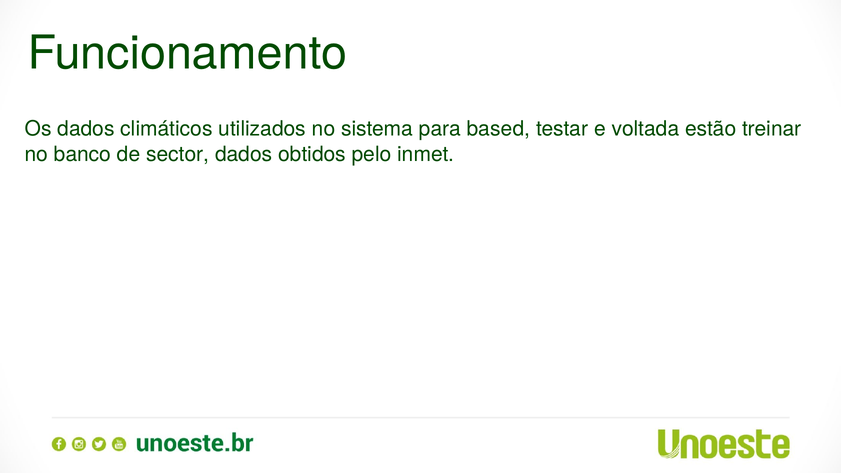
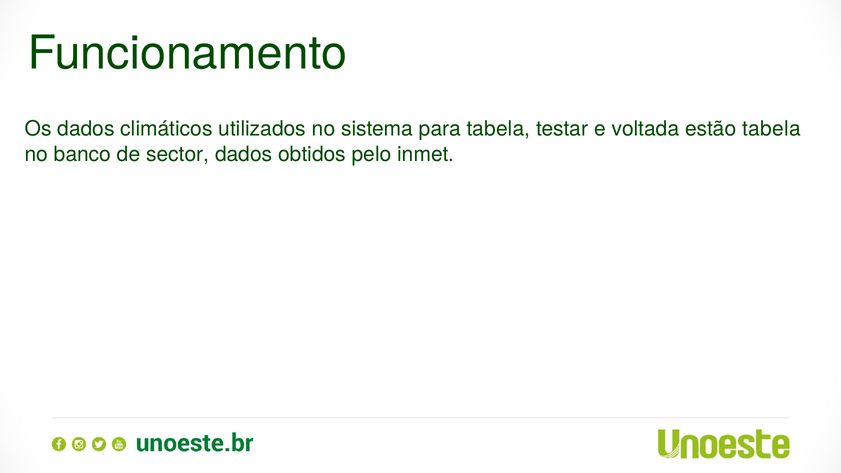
para based: based -> tabela
estão treinar: treinar -> tabela
